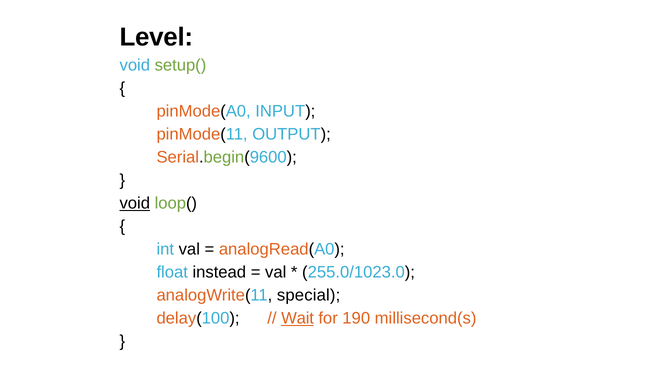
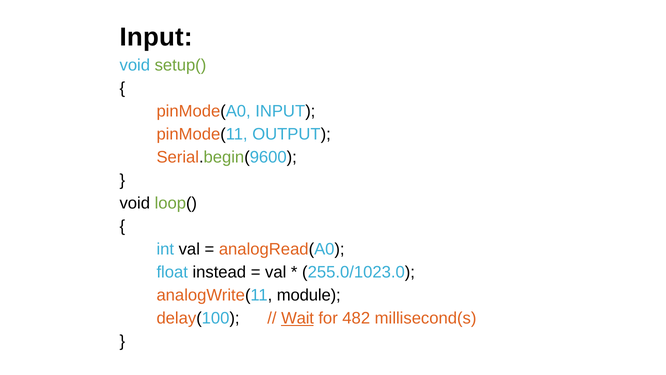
Level at (156, 37): Level -> Input
void at (135, 203) underline: present -> none
special: special -> module
190: 190 -> 482
